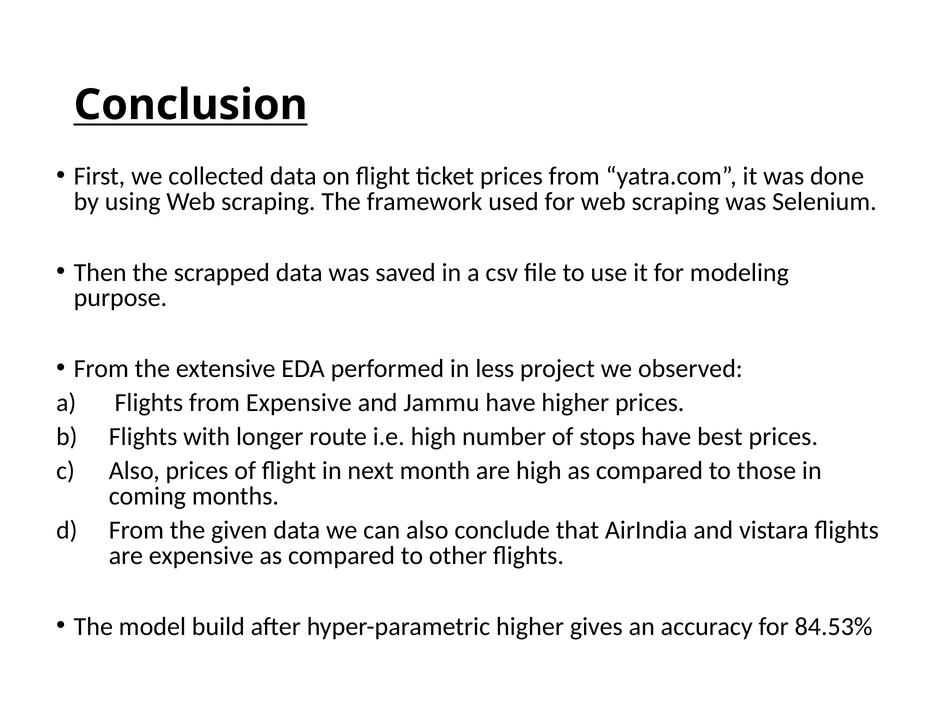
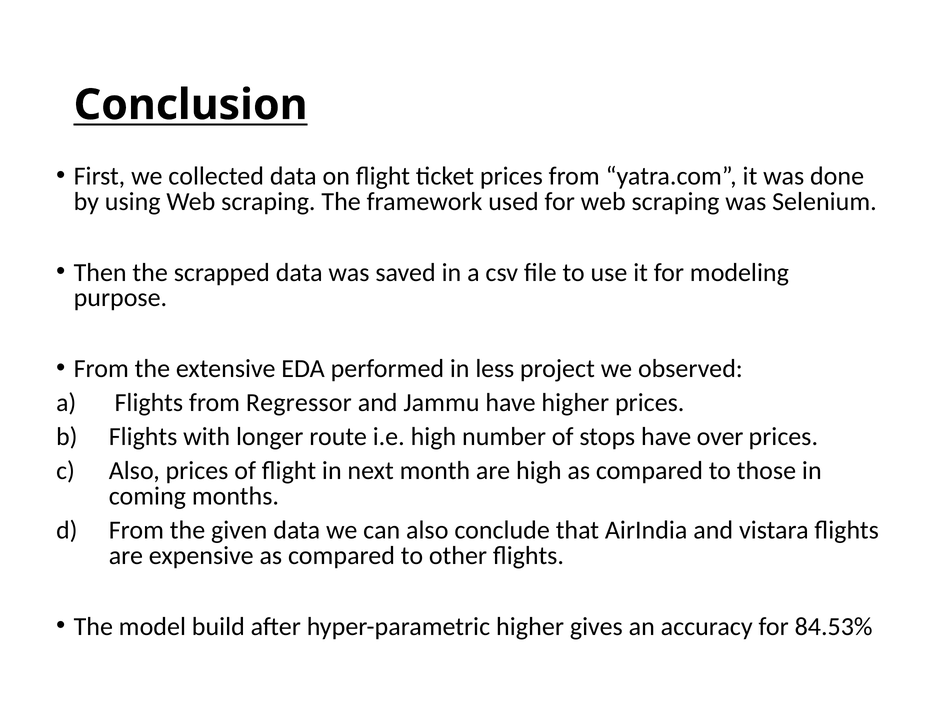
from Expensive: Expensive -> Regressor
best: best -> over
